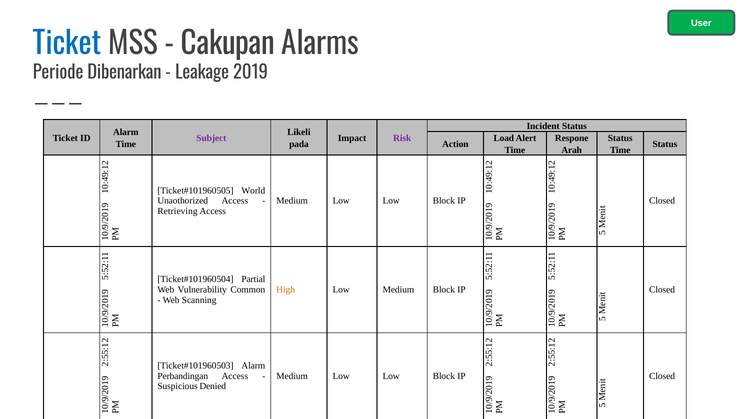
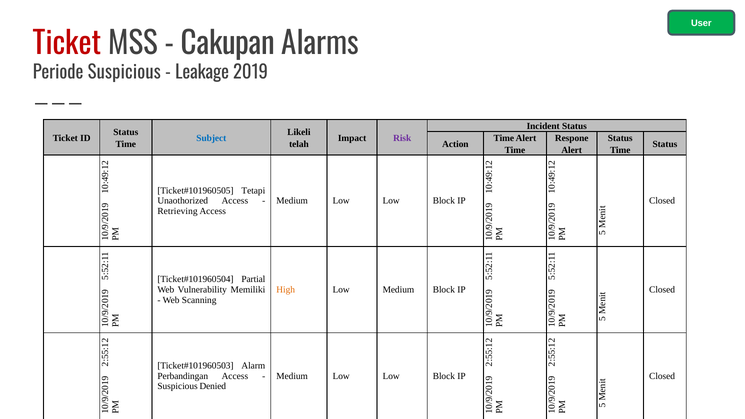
Ticket at (67, 44) colour: blue -> red
Periode Dibenarkan: Dibenarkan -> Suspicious
Alarm at (126, 132): Alarm -> Status
Subject colour: purple -> blue
Load at (504, 138): Load -> Time
pada: pada -> telah
Arah at (572, 150): Arah -> Alert
World: World -> Tetapi
Common: Common -> Memiliki
